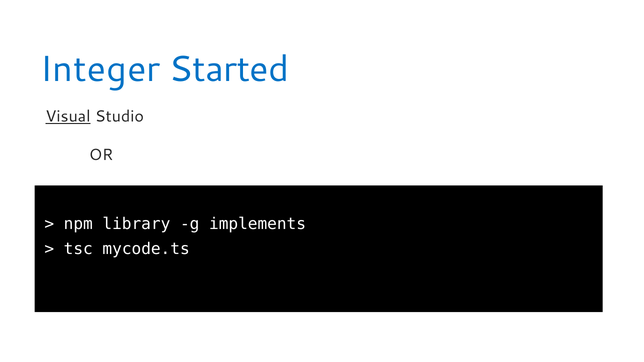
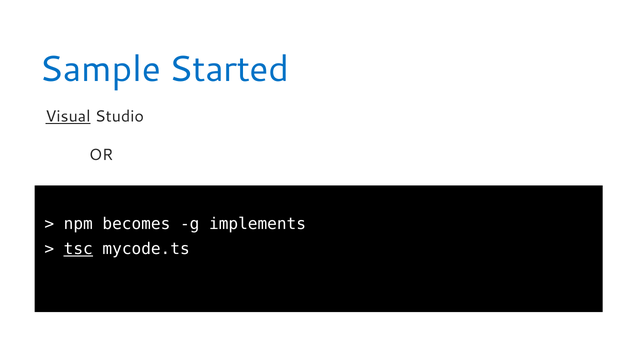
Integer: Integer -> Sample
library: library -> becomes
tsc underline: none -> present
